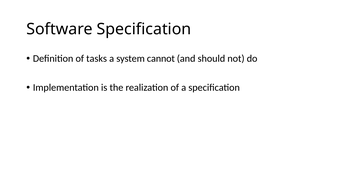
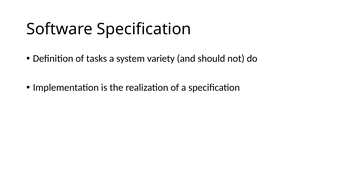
cannot: cannot -> variety
